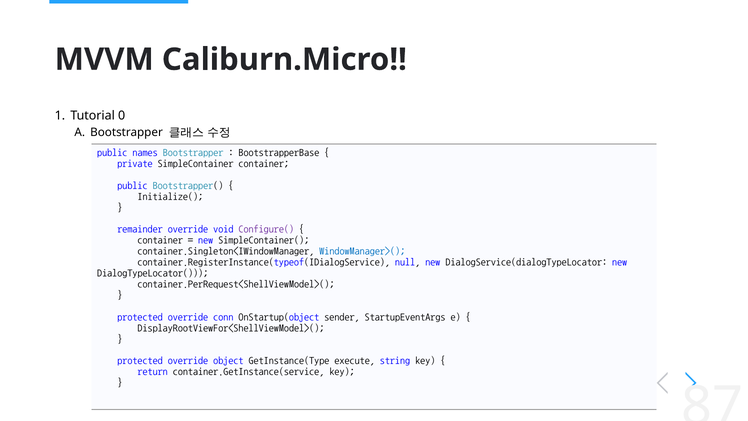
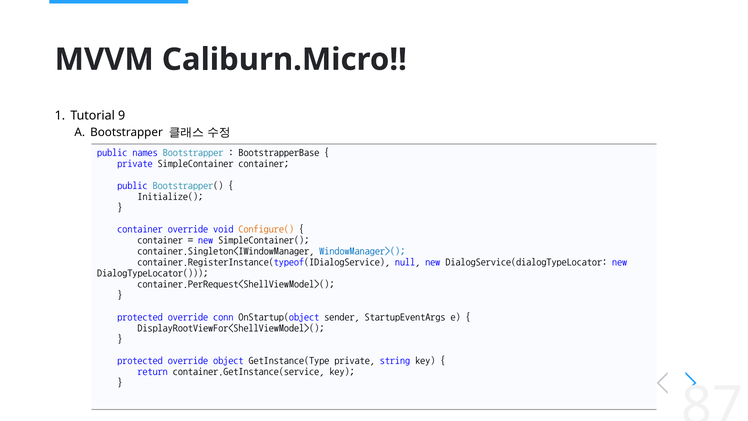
0: 0 -> 9
remainder at (140, 229): remainder -> container
Configure( colour: purple -> orange
GetInstance(Type execute: execute -> private
